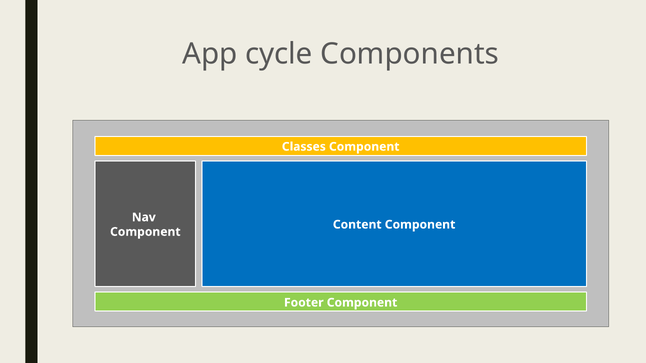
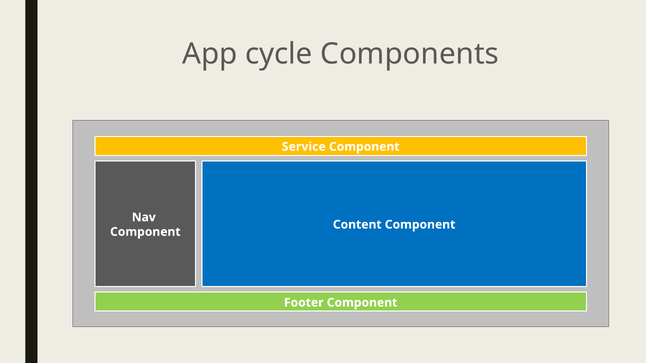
Classes: Classes -> Service
